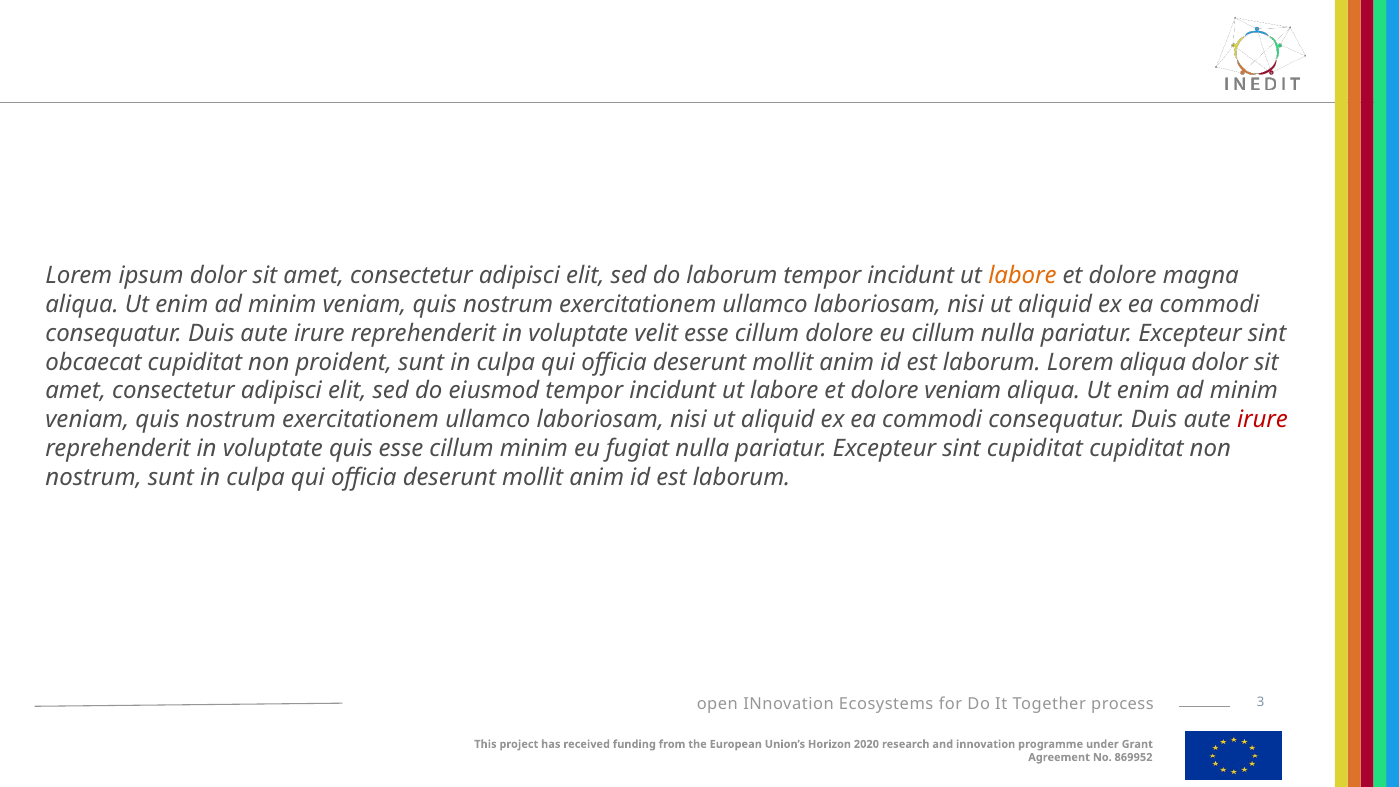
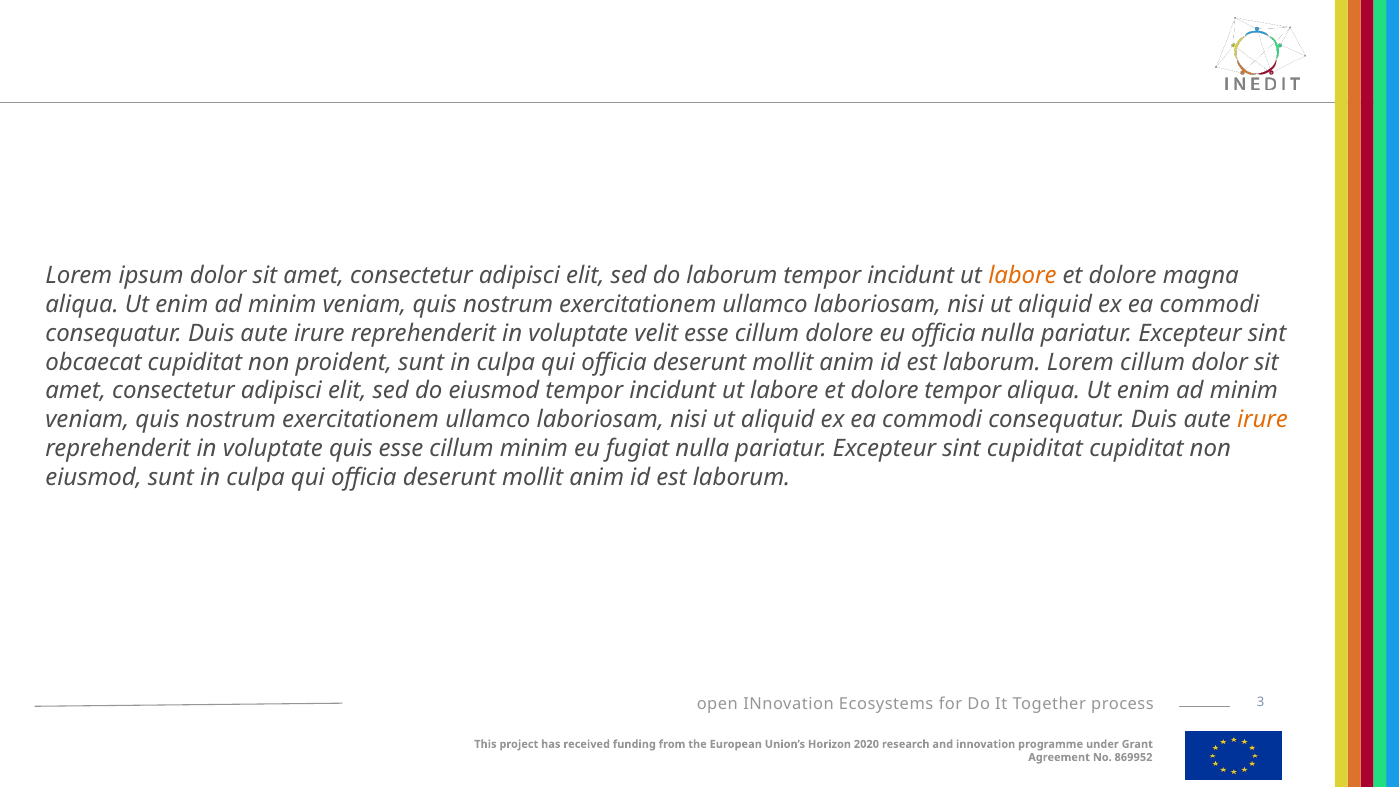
eu cillum: cillum -> officia
Lorem aliqua: aliqua -> cillum
dolore veniam: veniam -> tempor
irure at (1262, 420) colour: red -> orange
nostrum at (94, 477): nostrum -> eiusmod
